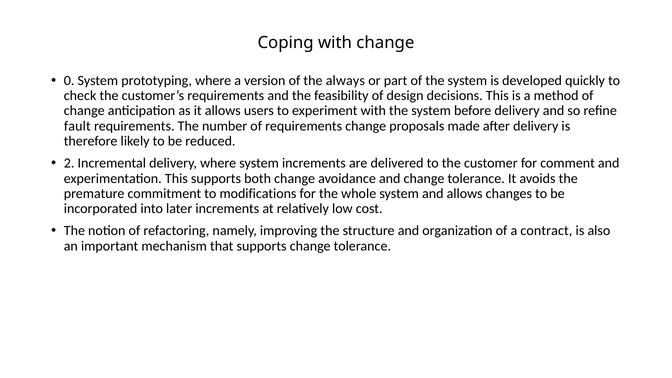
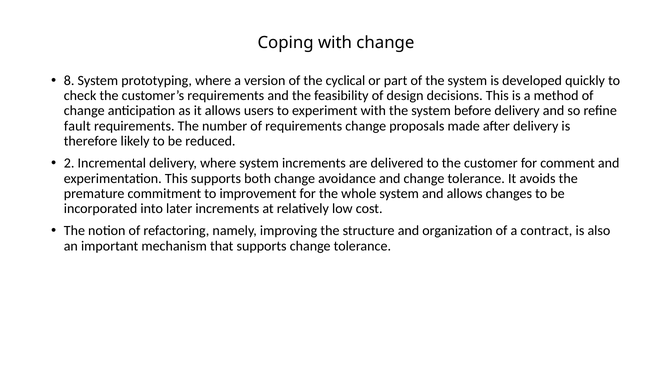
0: 0 -> 8
always: always -> cyclical
modifications: modifications -> improvement
